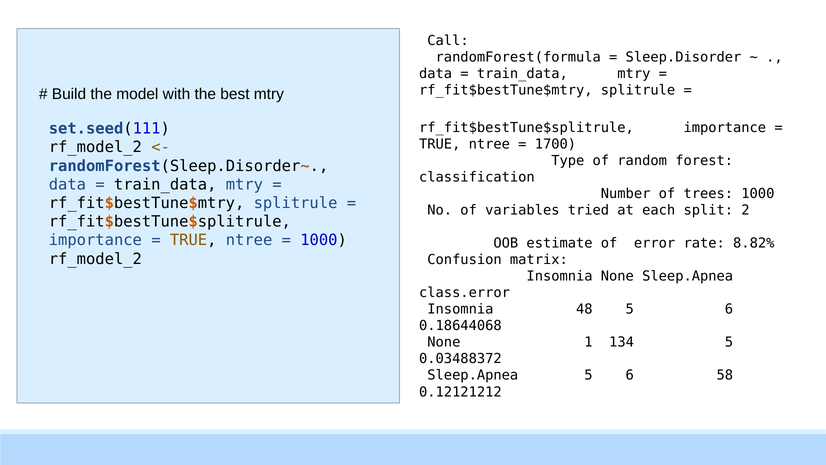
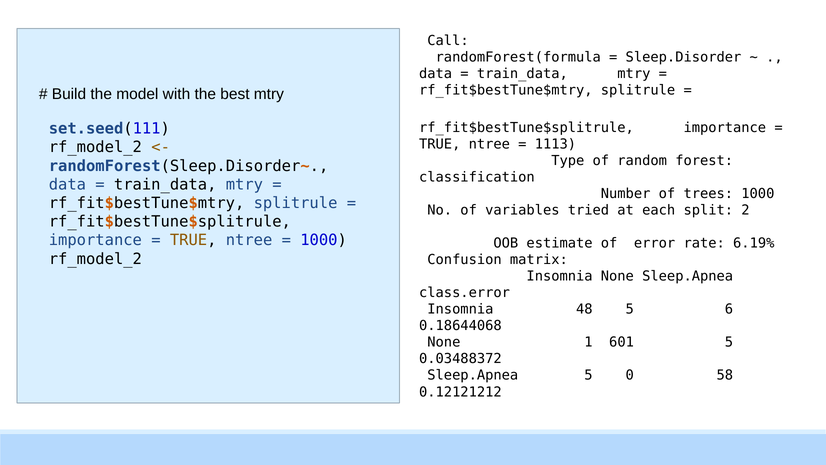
1700: 1700 -> 1113
8.82%: 8.82% -> 6.19%
134: 134 -> 601
Sleep.Apnea 5 6: 6 -> 0
